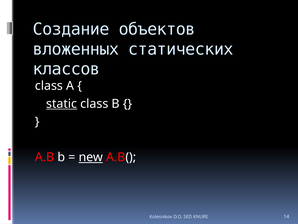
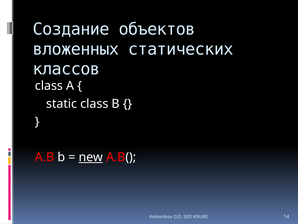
static underline: present -> none
